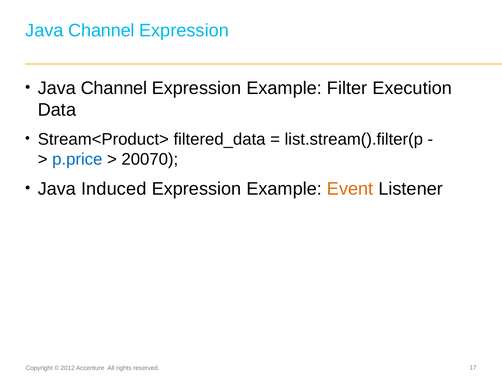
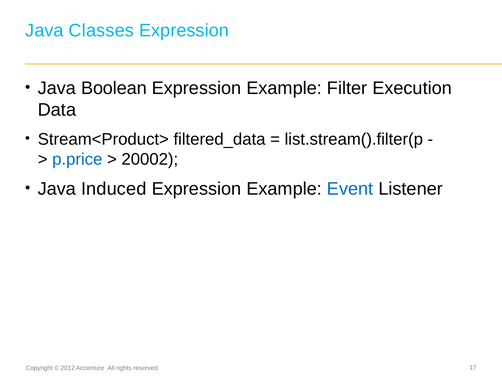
Channel at (101, 30): Channel -> Classes
Channel at (114, 88): Channel -> Boolean
20070: 20070 -> 20002
Event colour: orange -> blue
